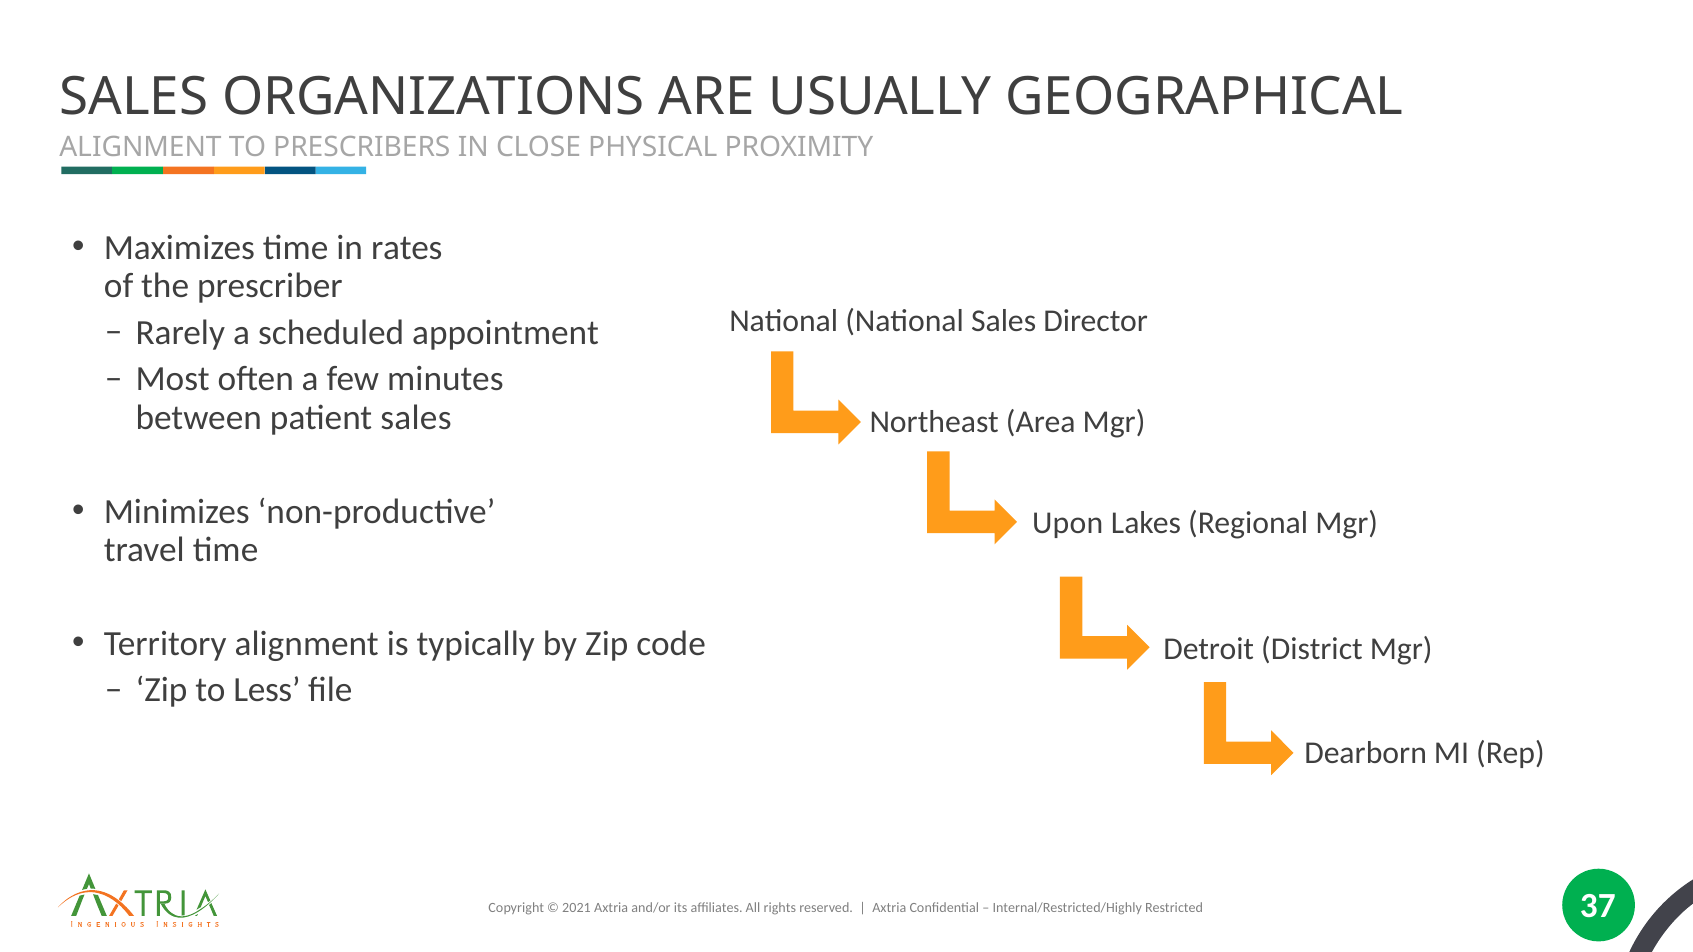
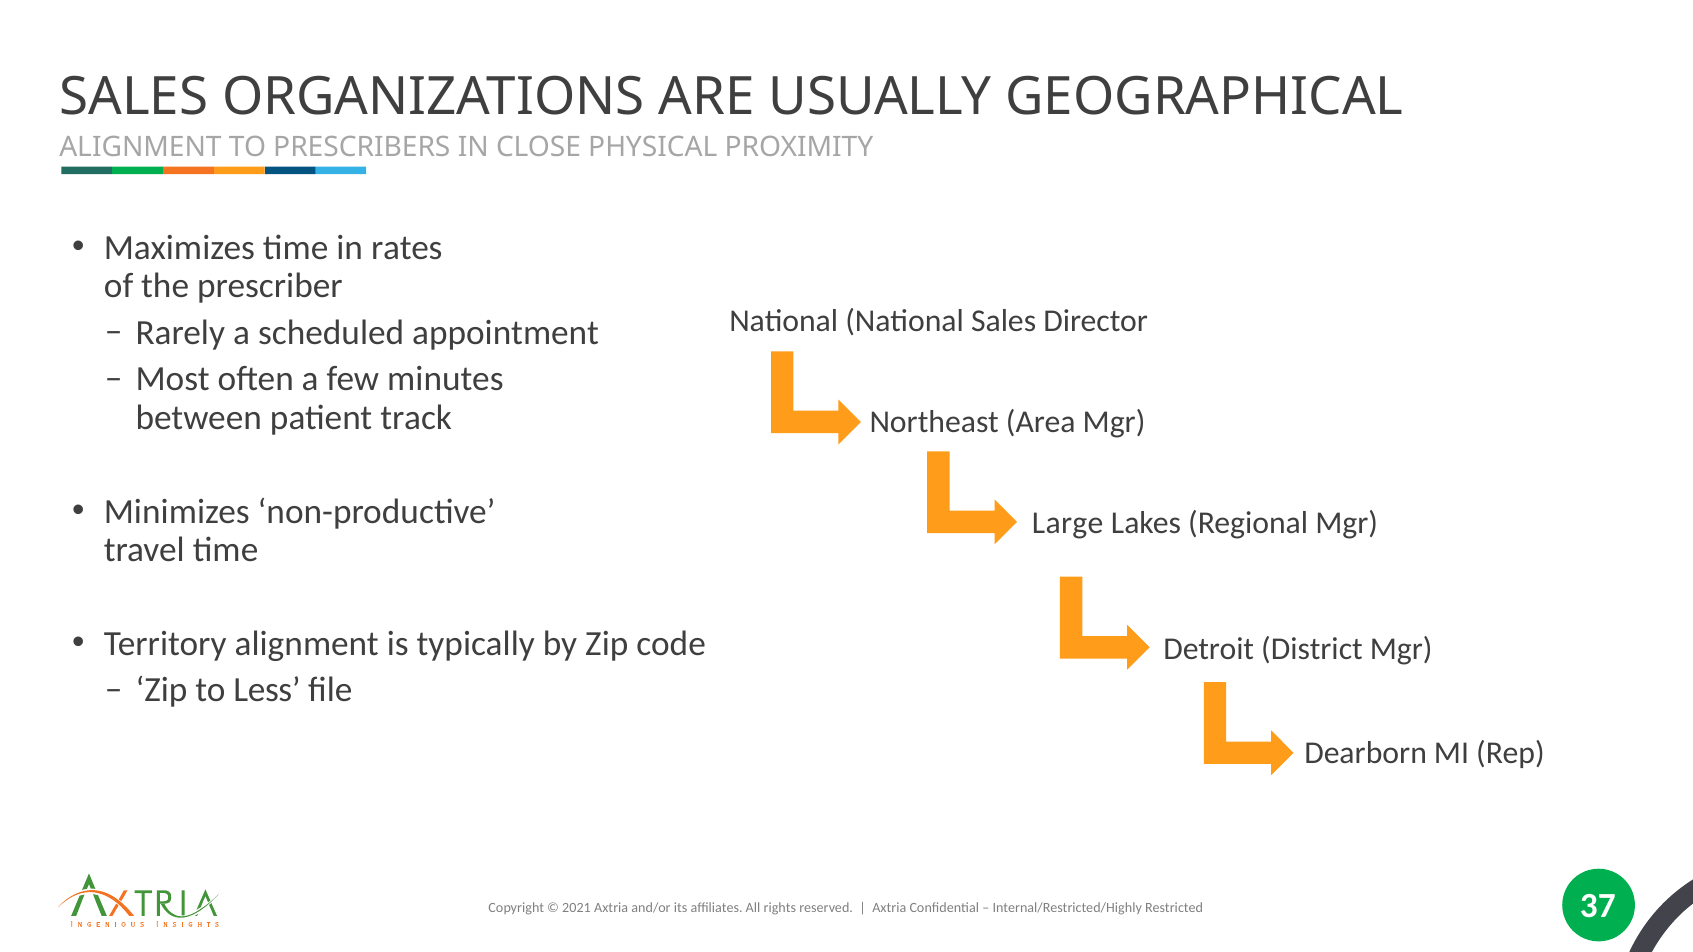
patient sales: sales -> track
Upon: Upon -> Large
